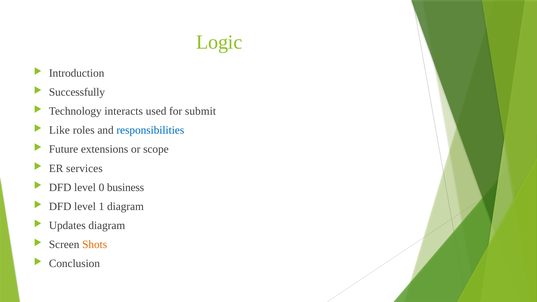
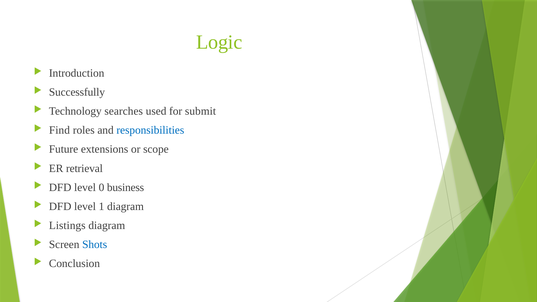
interacts: interacts -> searches
Like: Like -> Find
services: services -> retrieval
Updates: Updates -> Listings
Shots colour: orange -> blue
